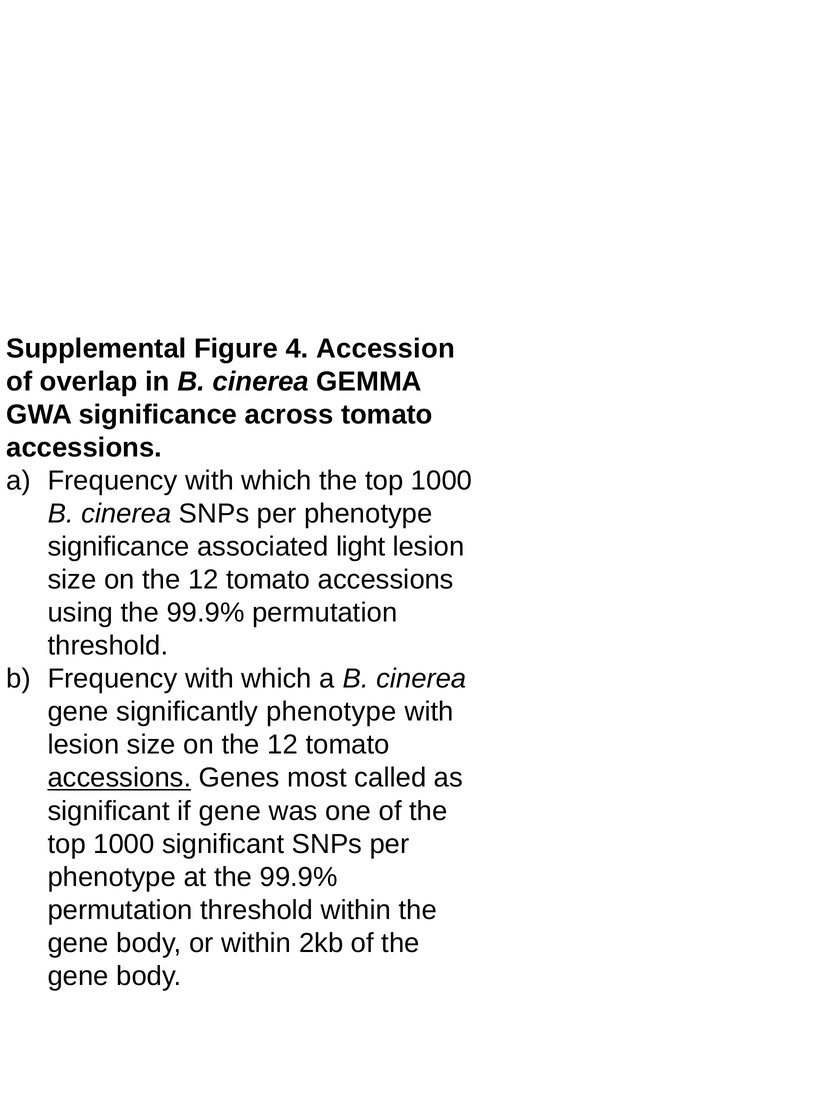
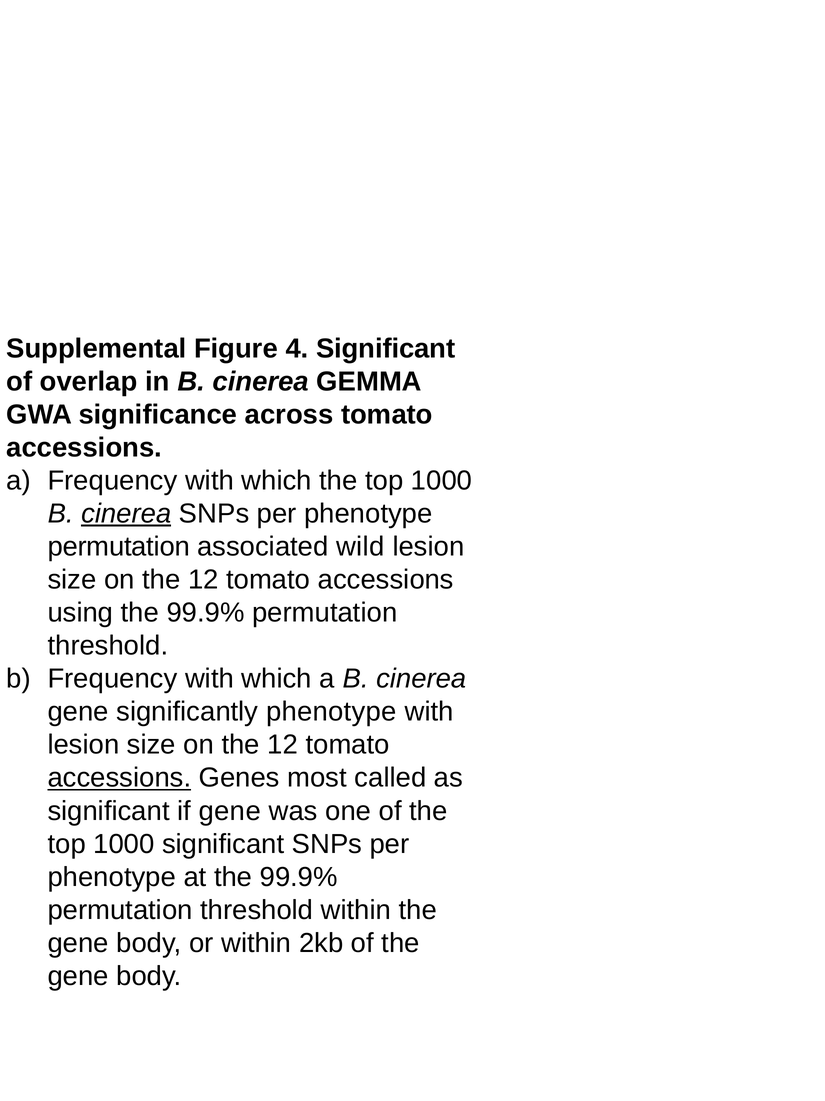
4 Accession: Accession -> Significant
cinerea at (126, 513) underline: none -> present
significance at (119, 546): significance -> permutation
light: light -> wild
